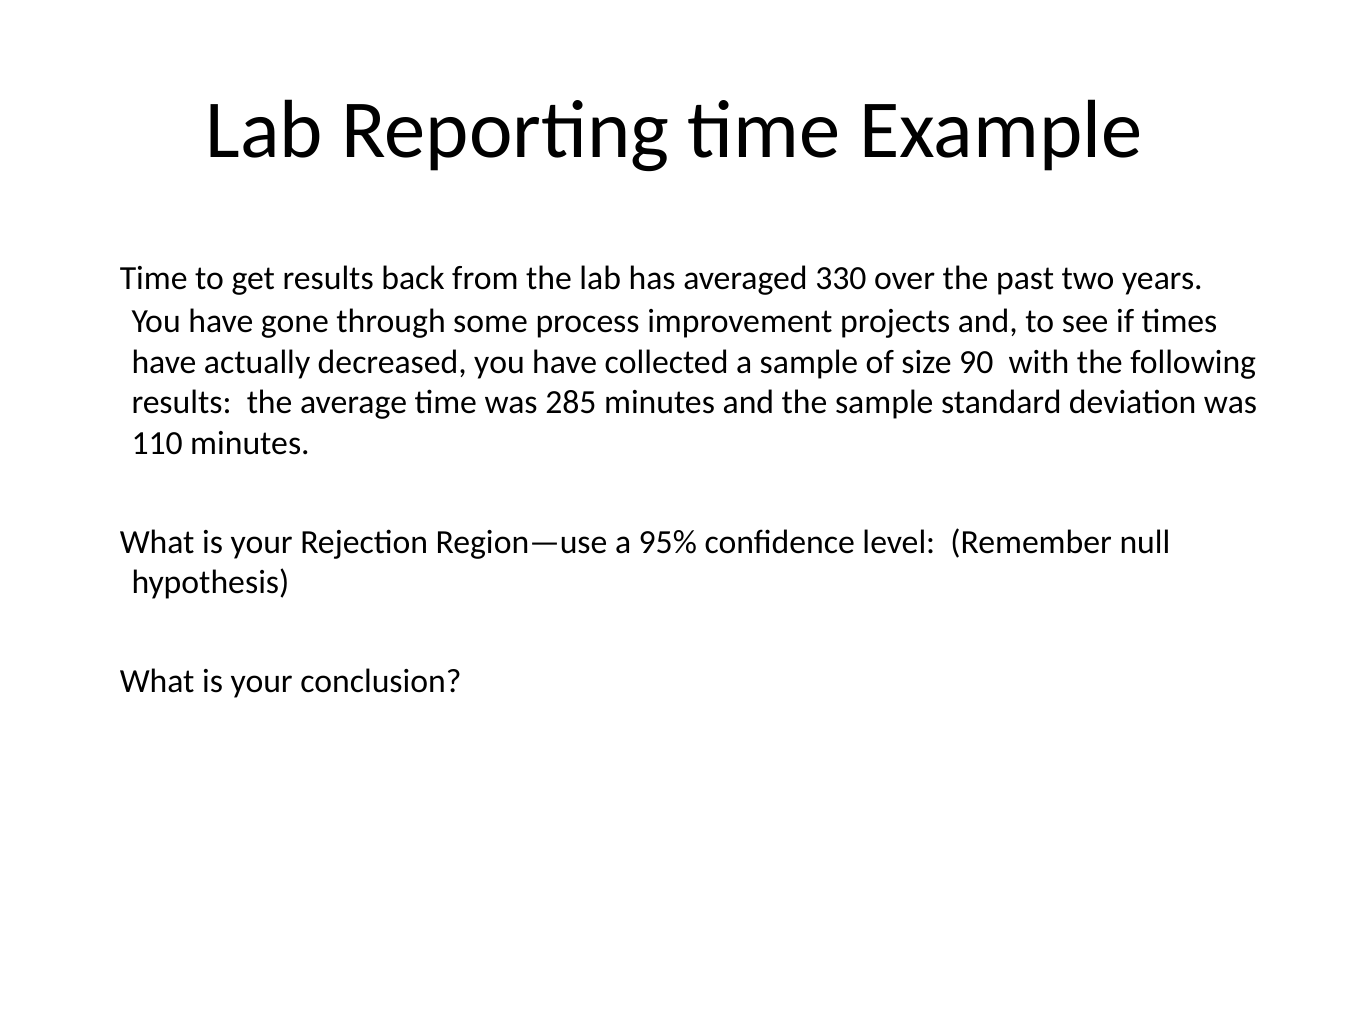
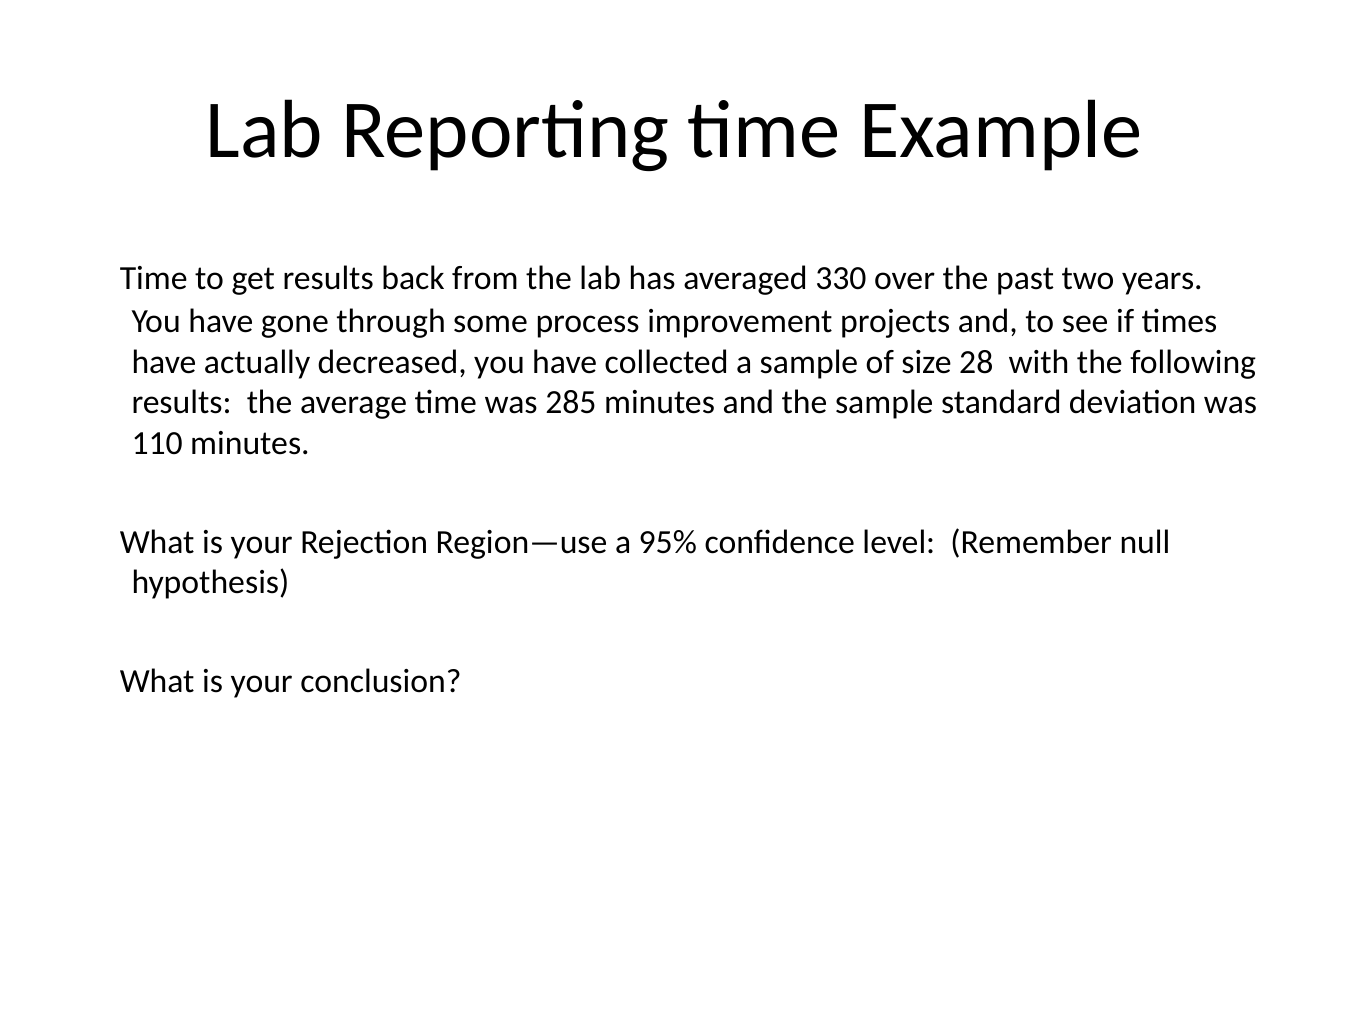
90: 90 -> 28
